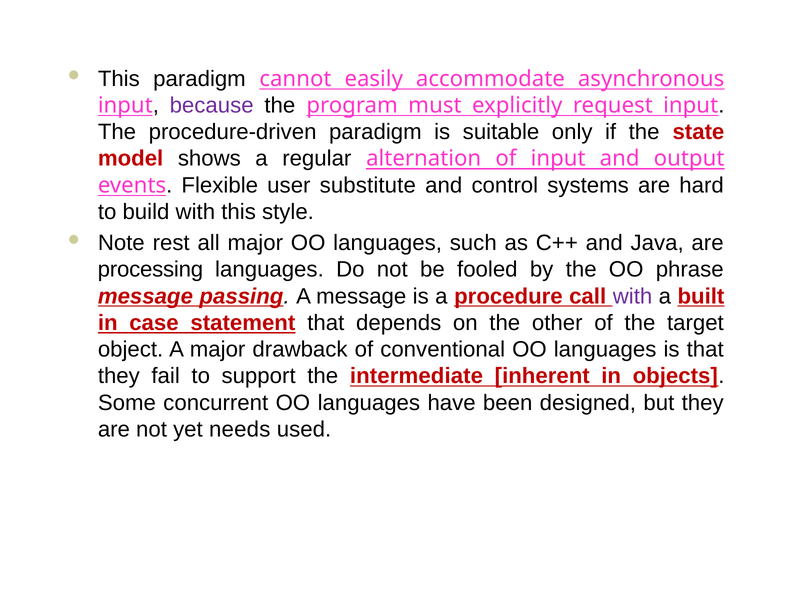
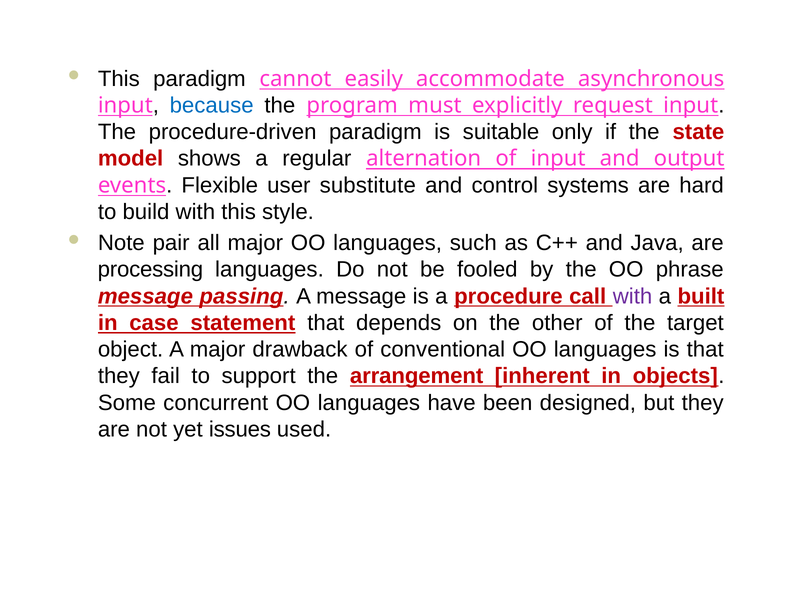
because colour: purple -> blue
rest: rest -> pair
intermediate: intermediate -> arrangement
needs: needs -> issues
